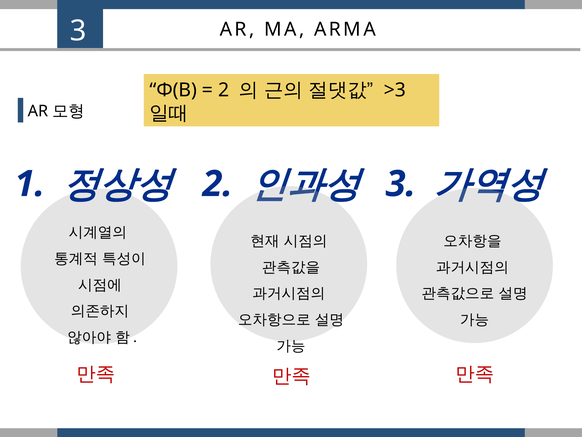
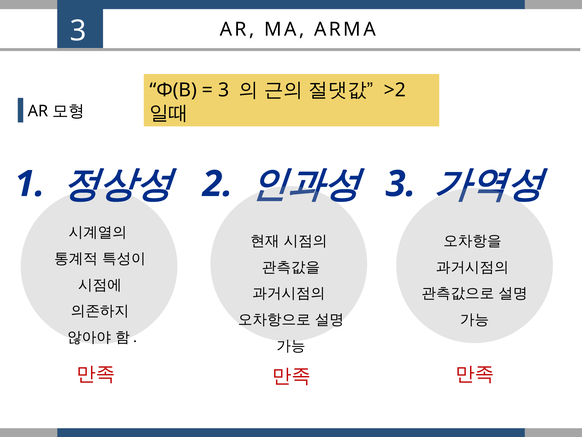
2 at (224, 90): 2 -> 3
>3: >3 -> >2
